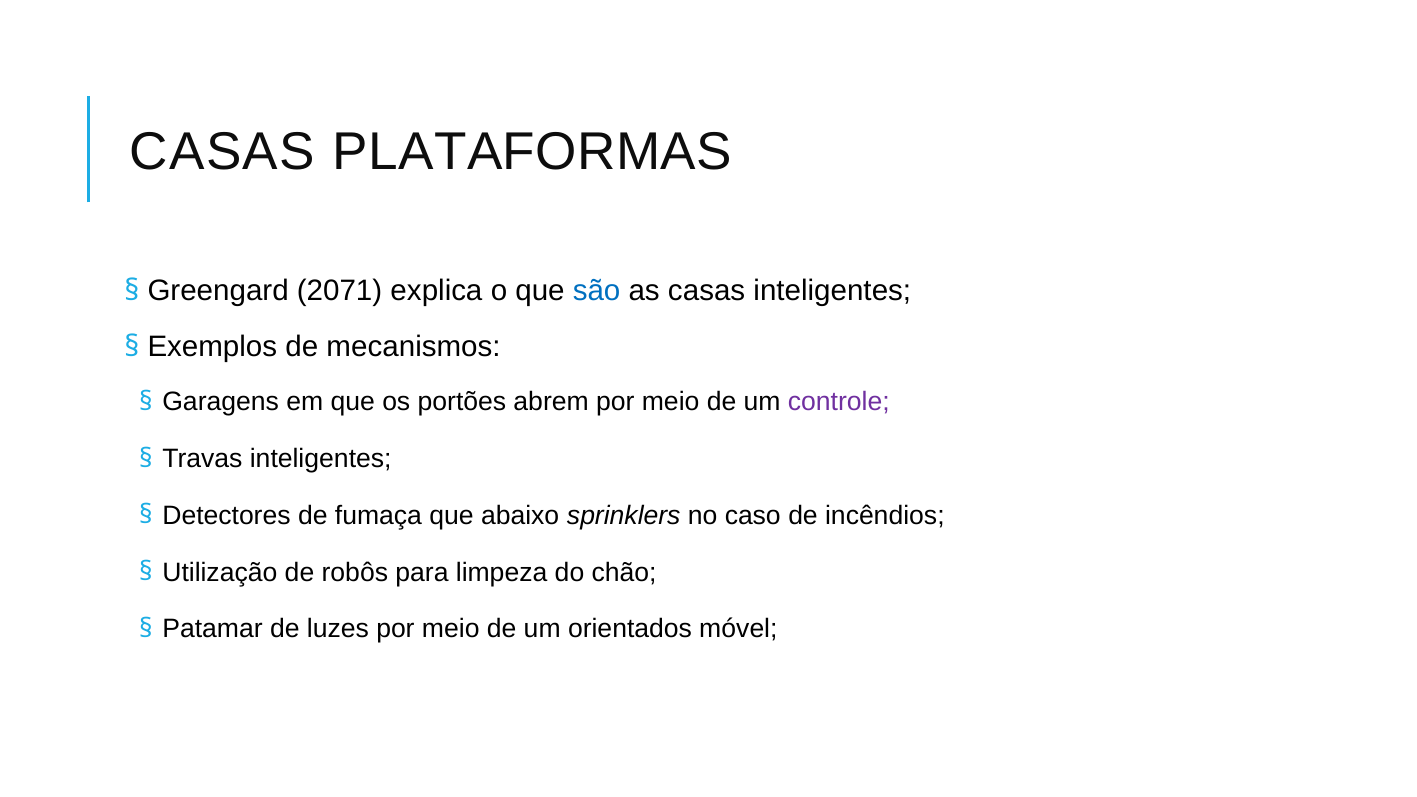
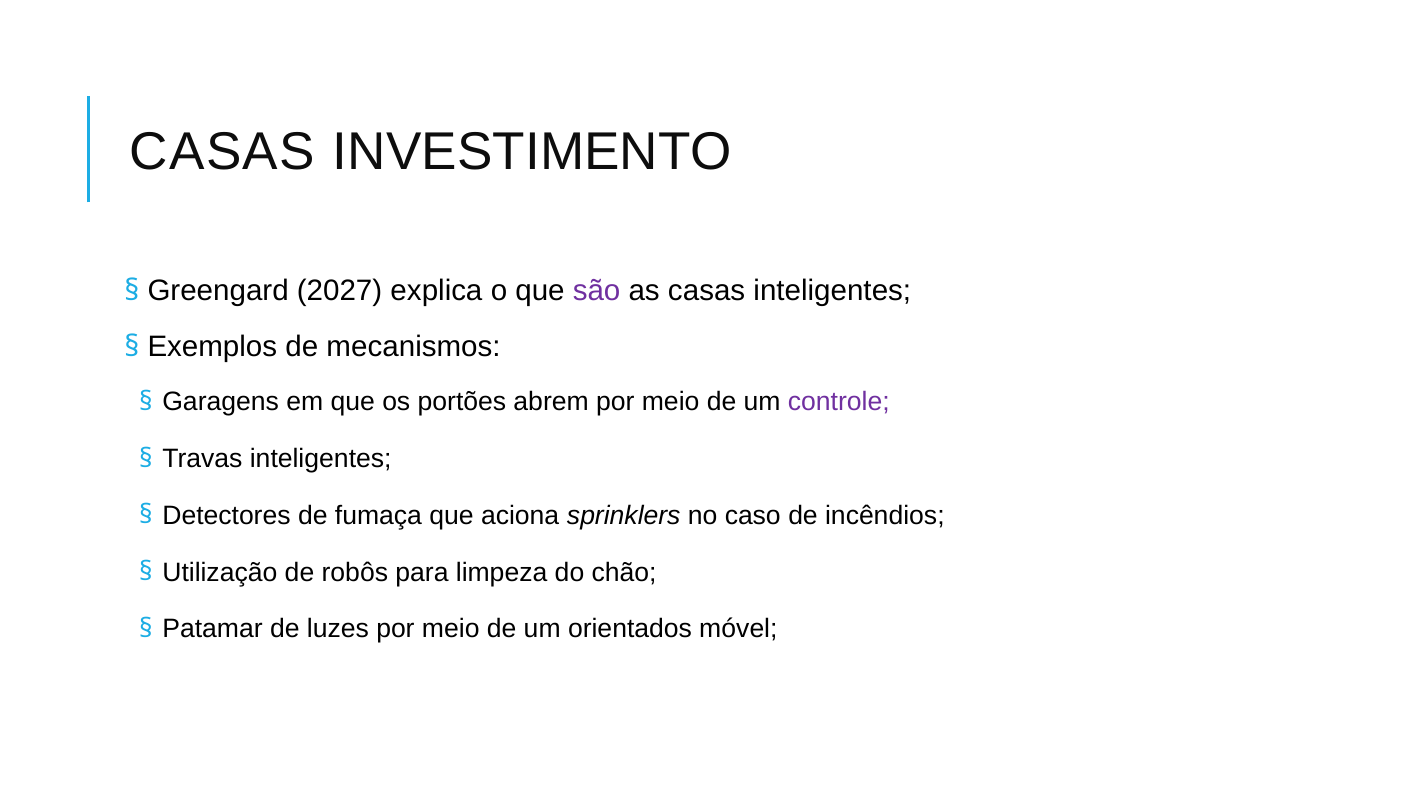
PLATAFORMAS: PLATAFORMAS -> INVESTIMENTO
2071: 2071 -> 2027
são colour: blue -> purple
abaixo: abaixo -> aciona
